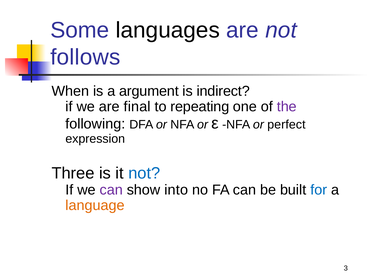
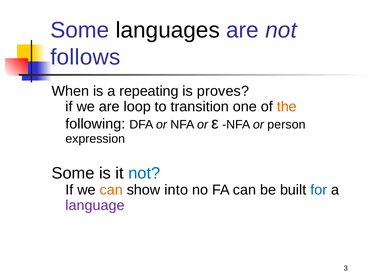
argument: argument -> repeating
indirect: indirect -> proves
final: final -> loop
repeating: repeating -> transition
the colour: purple -> orange
perfect: perfect -> person
Three at (73, 174): Three -> Some
can at (111, 190) colour: purple -> orange
language colour: orange -> purple
